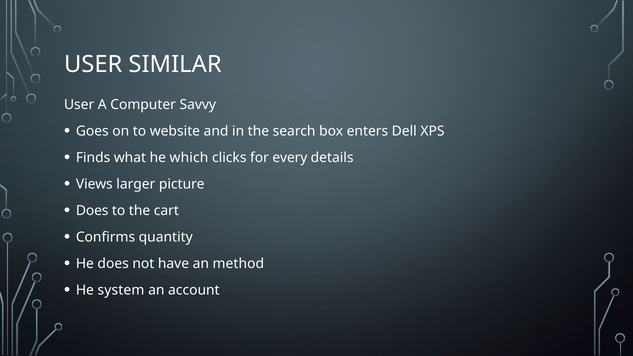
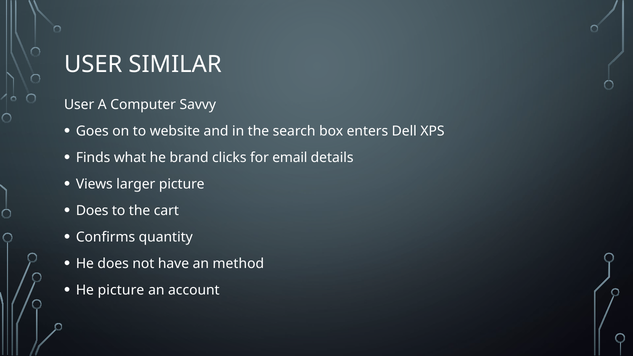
which: which -> brand
every: every -> email
He system: system -> picture
